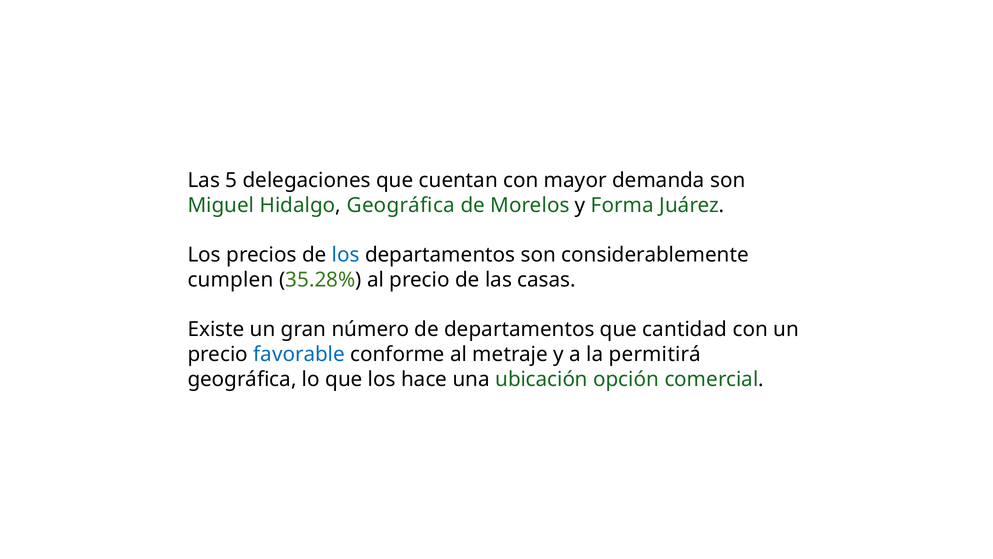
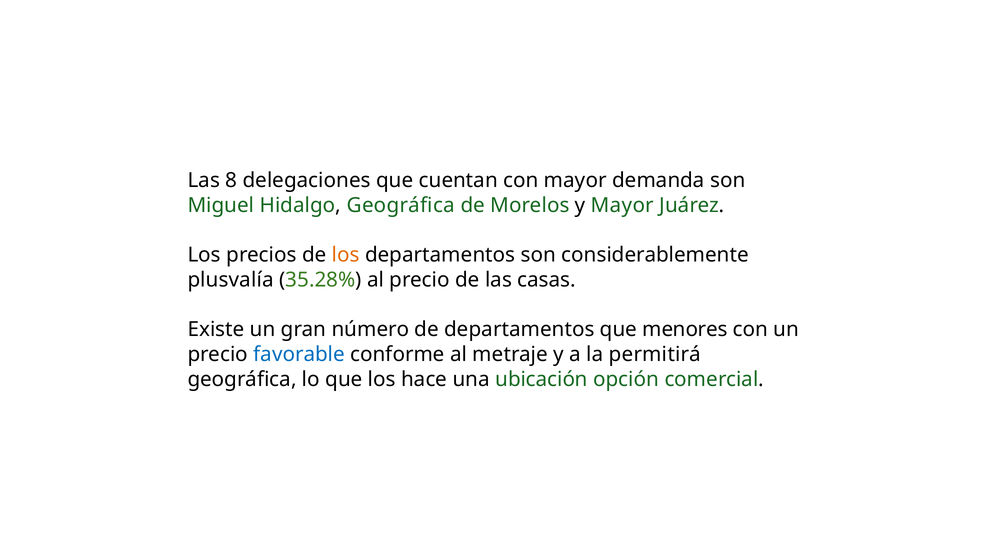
5: 5 -> 8
y Forma: Forma -> Mayor
los at (346, 255) colour: blue -> orange
cumplen: cumplen -> plusvalía
cantidad: cantidad -> menores
